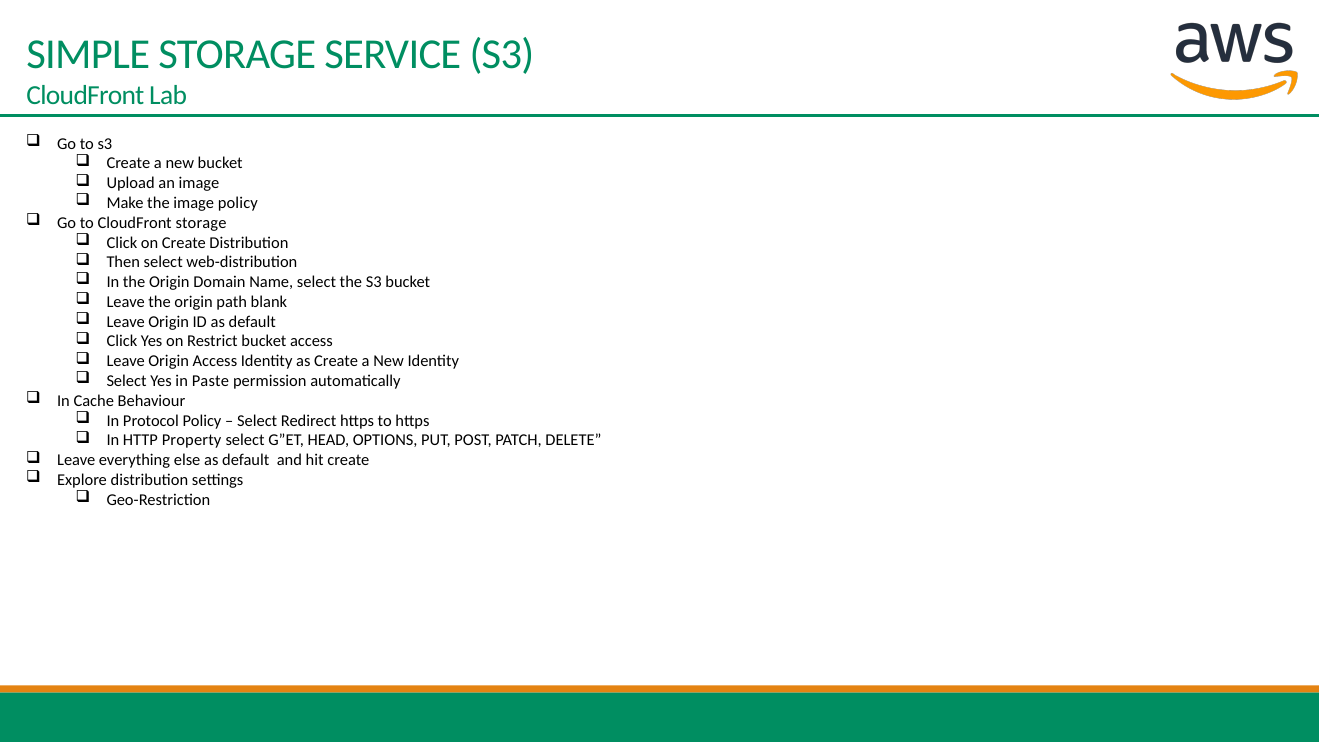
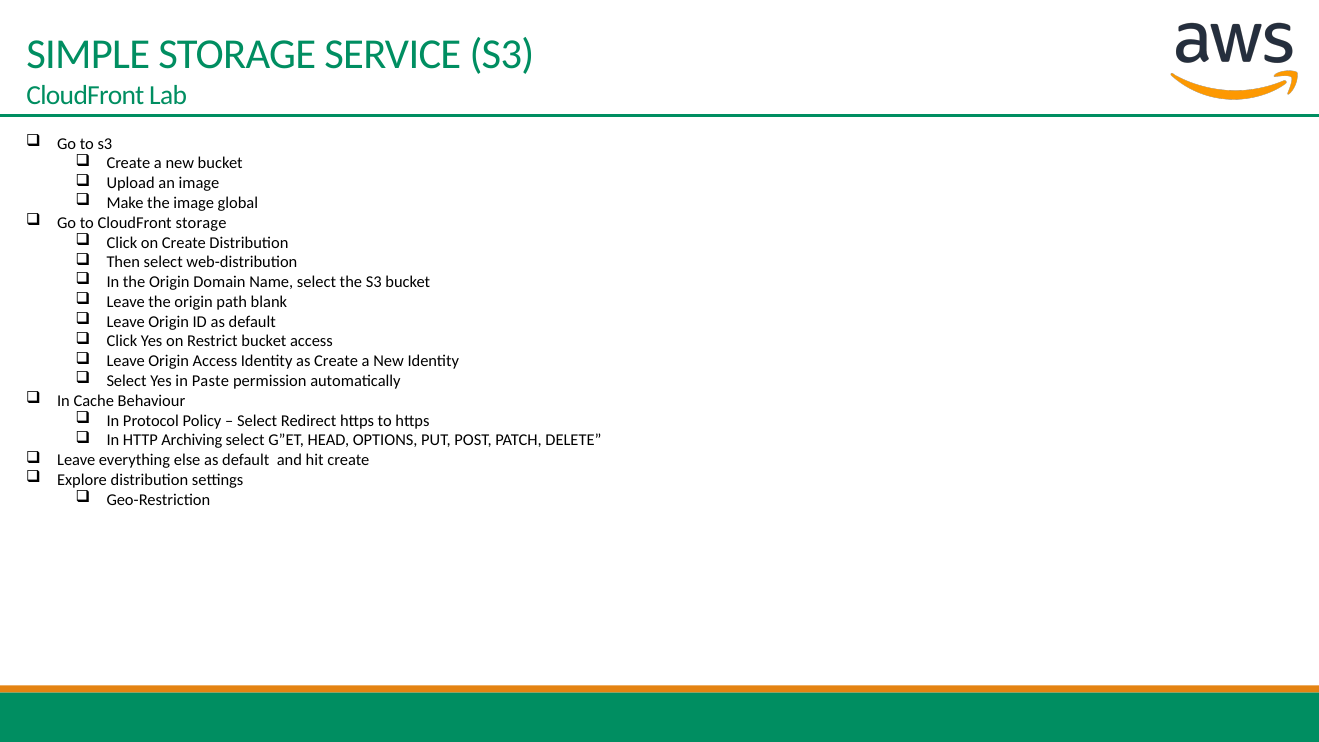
image policy: policy -> global
Property: Property -> Archiving
